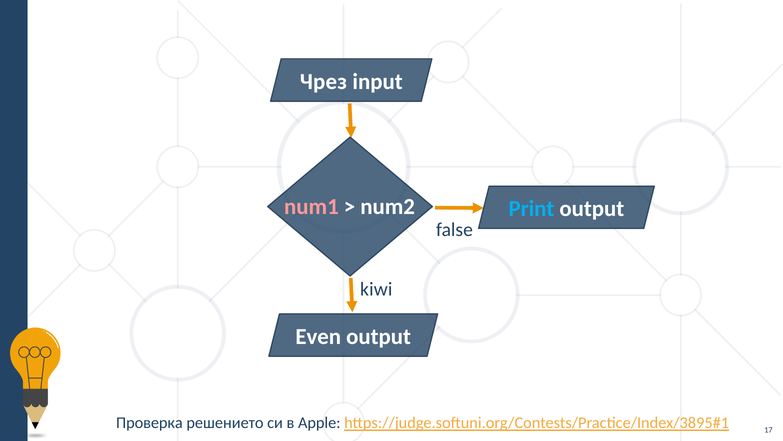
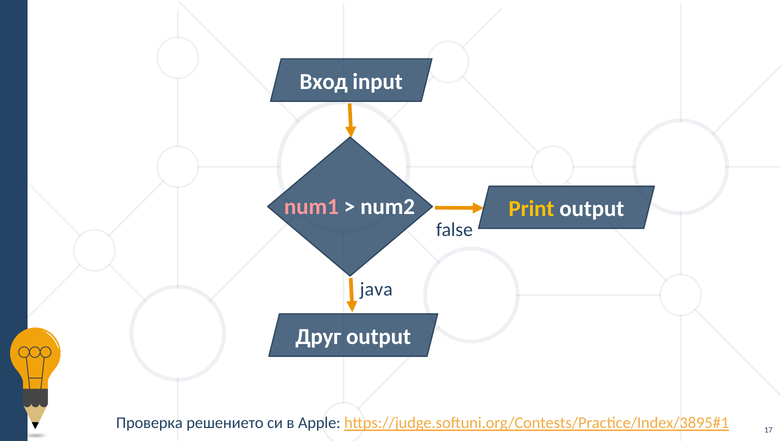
Чрез: Чрез -> Вход
Print colour: light blue -> yellow
kiwi: kiwi -> java
Even: Even -> Друг
